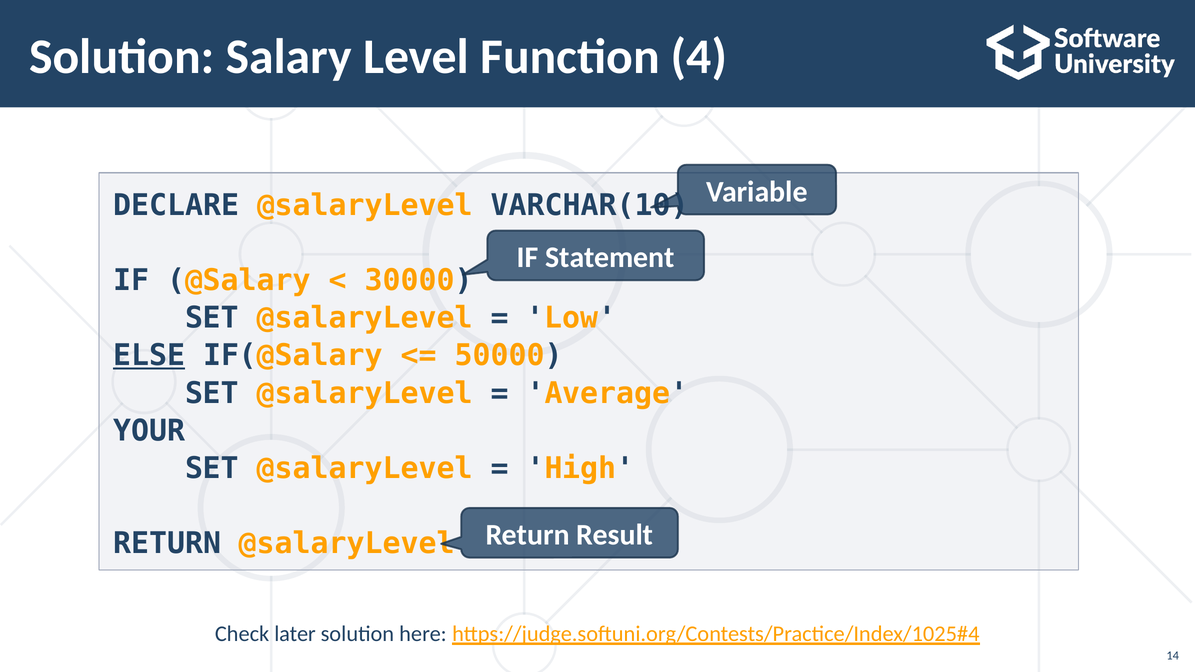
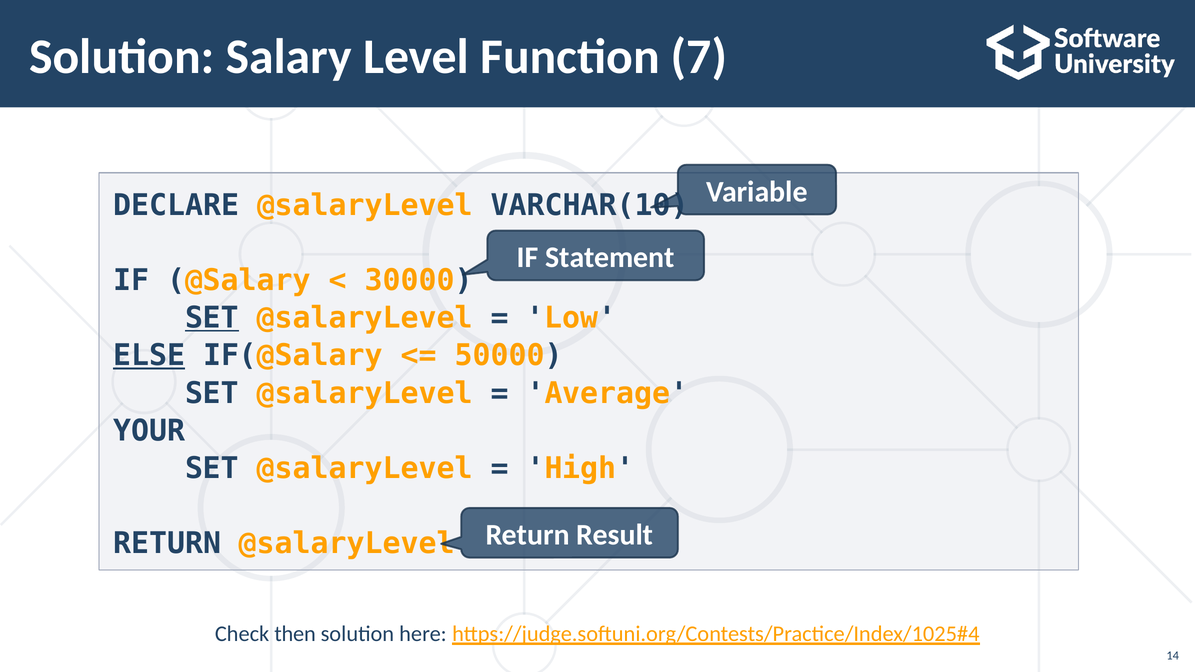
4: 4 -> 7
SET at (212, 318) underline: none -> present
later: later -> then
